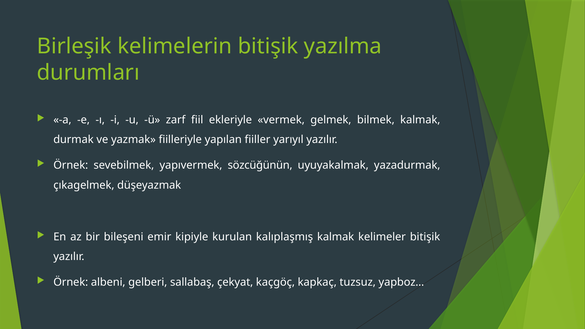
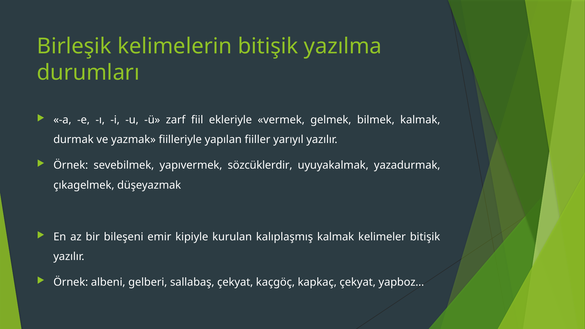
sözcüğünün: sözcüğünün -> sözcüklerdir
kapkaç tuzsuz: tuzsuz -> çekyat
